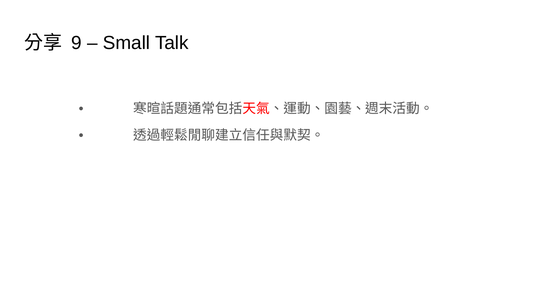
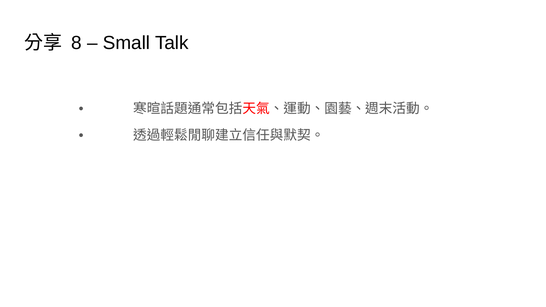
9: 9 -> 8
